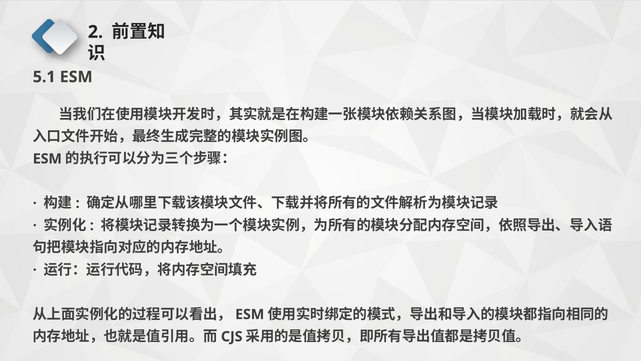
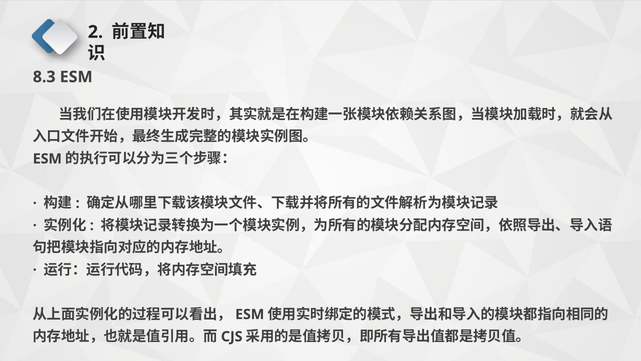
5.1: 5.1 -> 8.3
